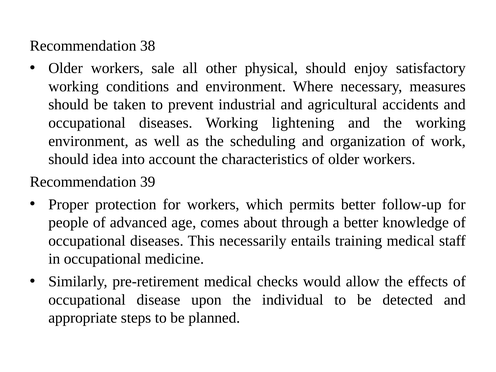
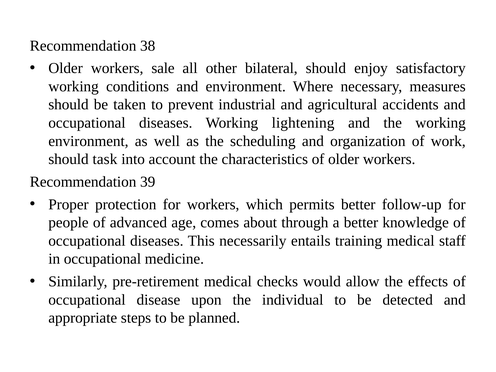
physical: physical -> bilateral
idea: idea -> task
